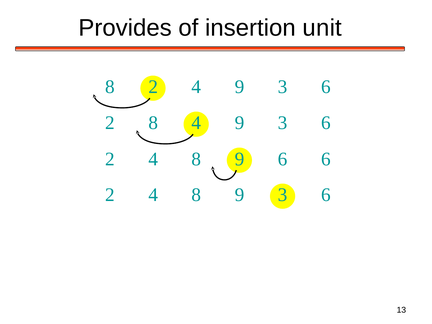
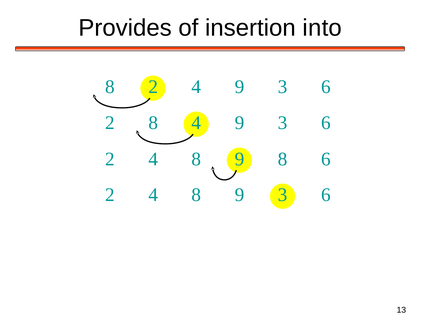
unit: unit -> into
9 6: 6 -> 8
